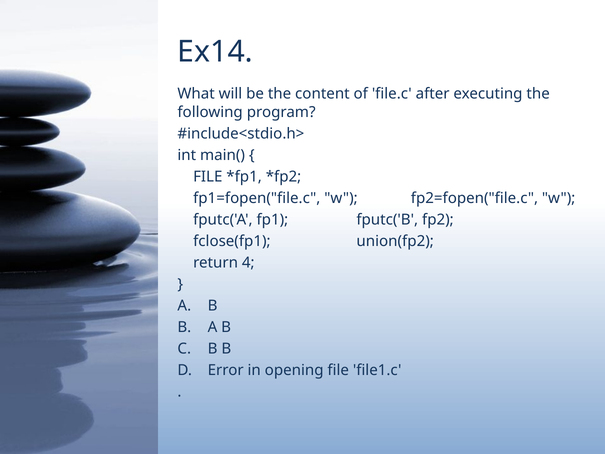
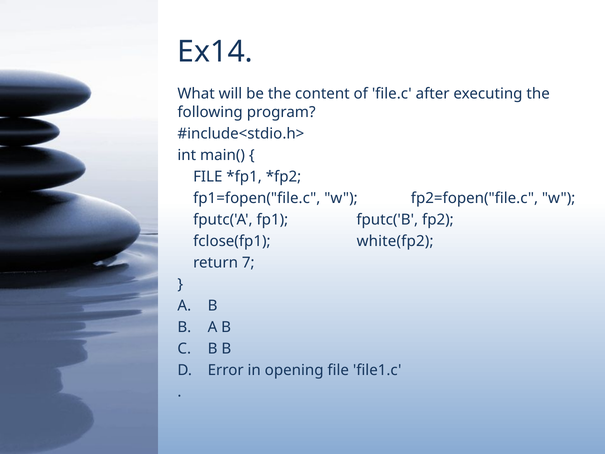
union(fp2: union(fp2 -> white(fp2
4: 4 -> 7
